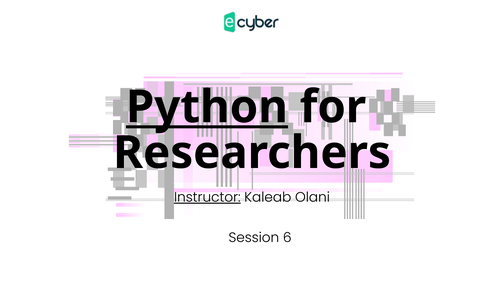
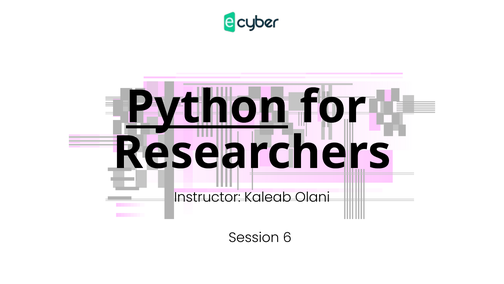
Instructor underline: present -> none
